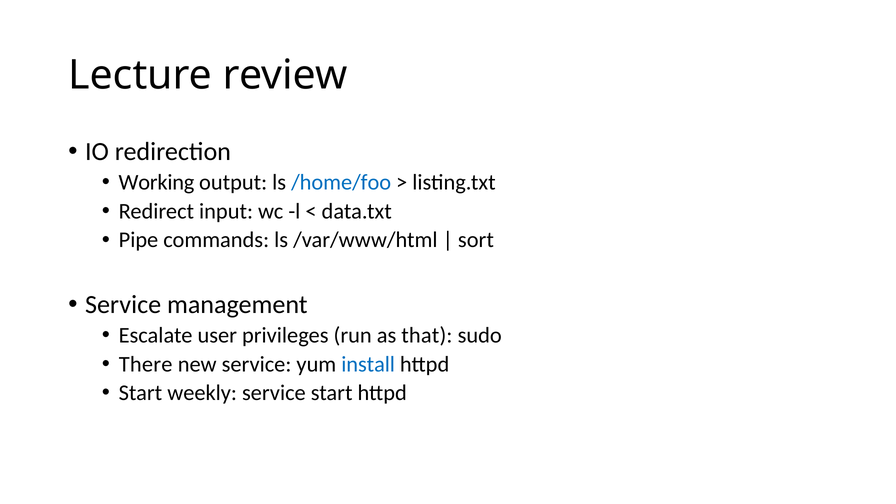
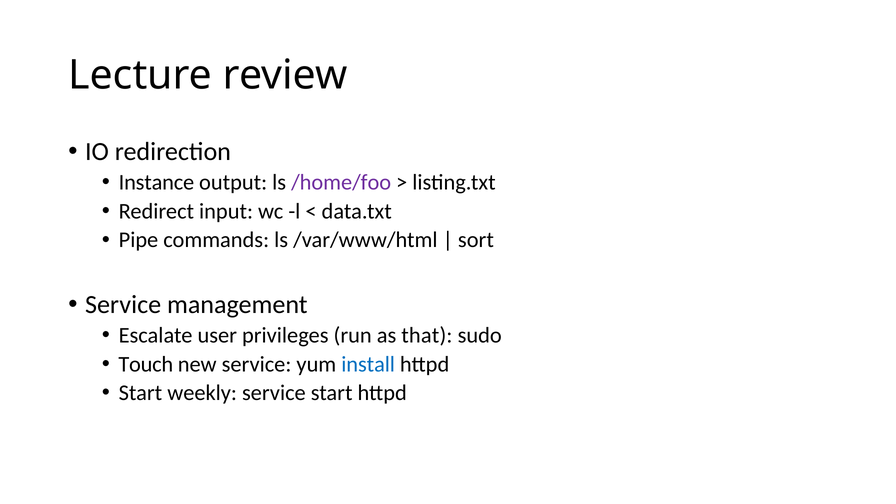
Working: Working -> Instance
/home/foo colour: blue -> purple
There: There -> Touch
